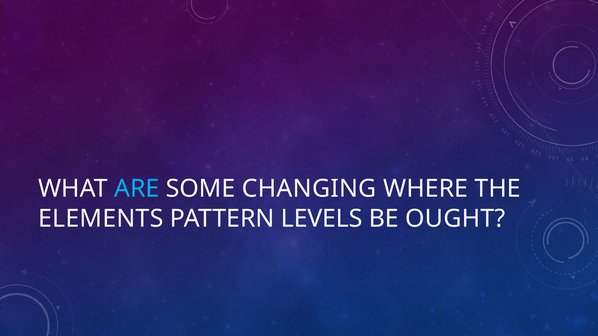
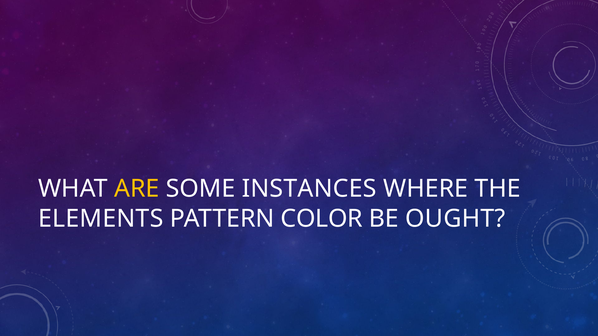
ARE colour: light blue -> yellow
CHANGING: CHANGING -> INSTANCES
LEVELS: LEVELS -> COLOR
